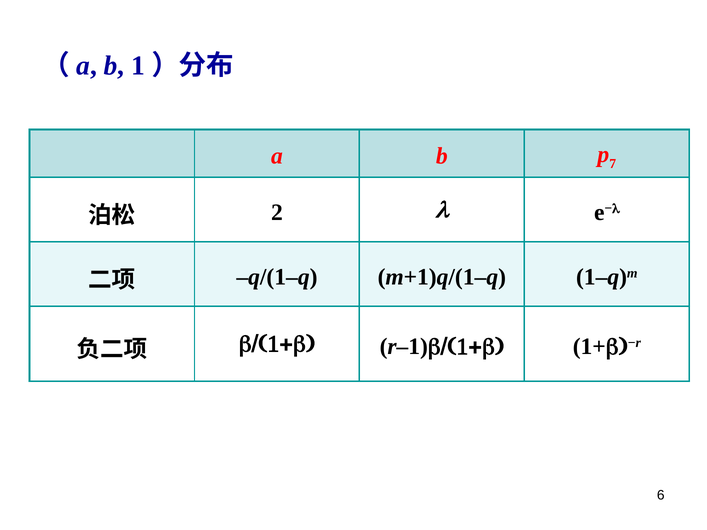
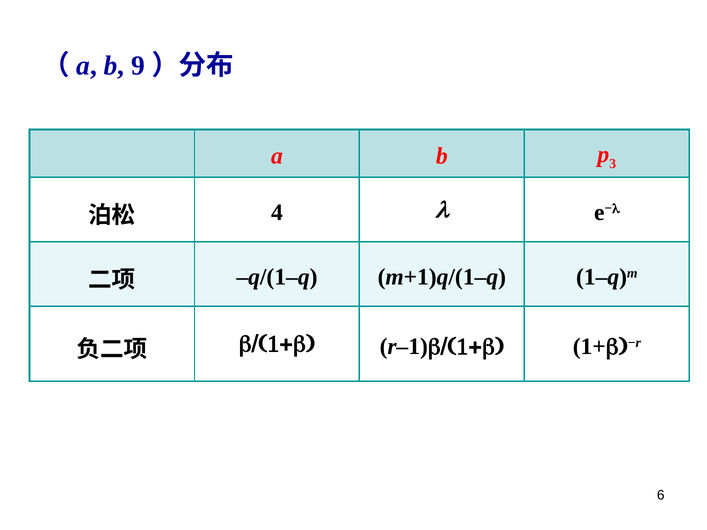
1: 1 -> 9
7: 7 -> 3
2: 2 -> 4
